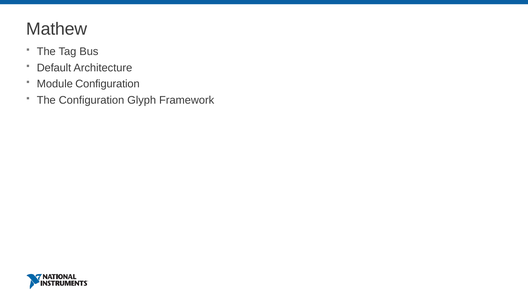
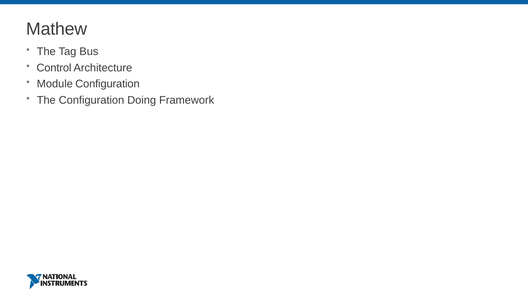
Default: Default -> Control
Glyph: Glyph -> Doing
